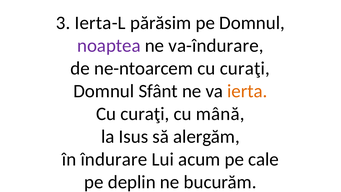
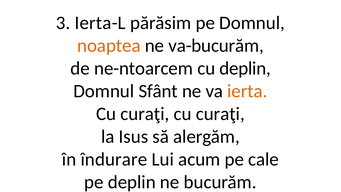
noaptea colour: purple -> orange
va-îndurare: va-îndurare -> va-bucurăm
ne-ntoarcem cu curaţi: curaţi -> deplin
mână at (220, 114): mână -> curaţi
